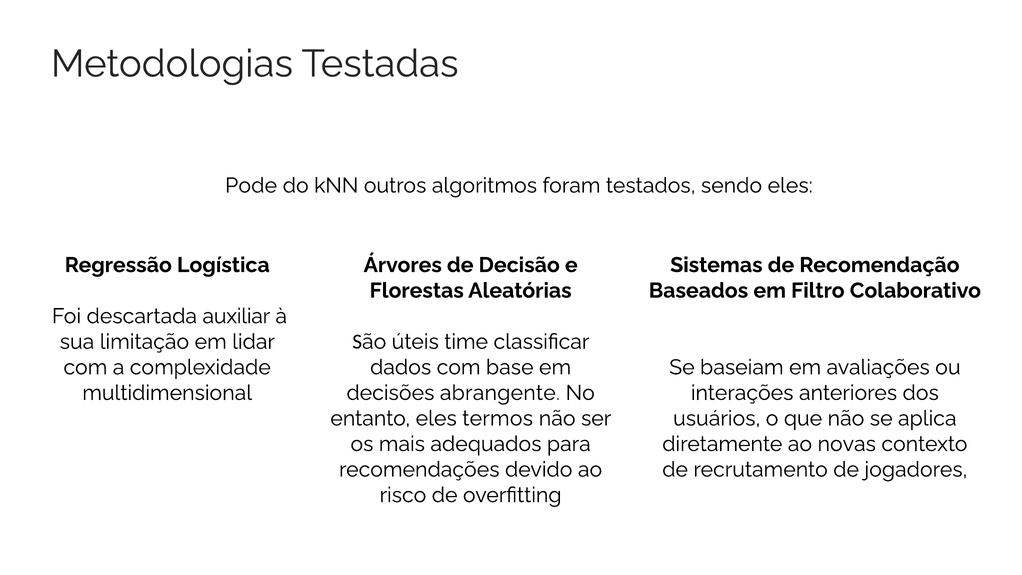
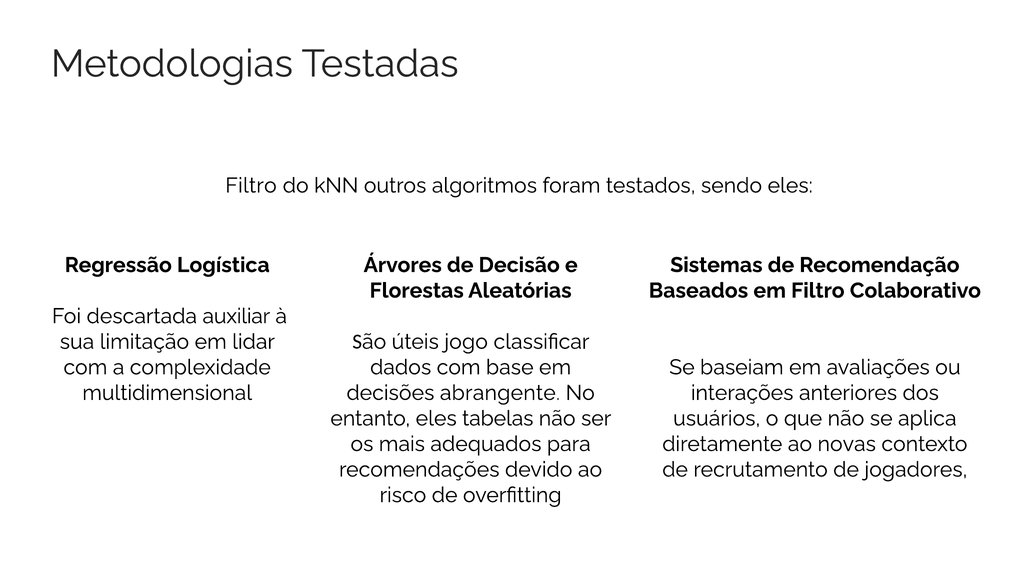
Pode at (251, 185): Pode -> Filtro
time: time -> jogo
termos: termos -> tabelas
